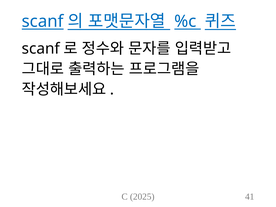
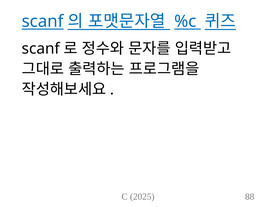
41: 41 -> 88
